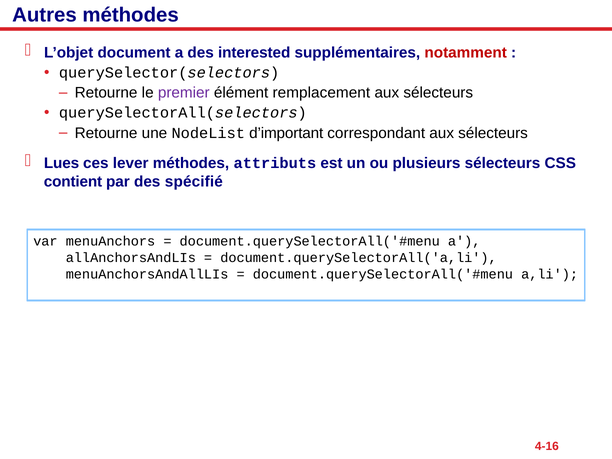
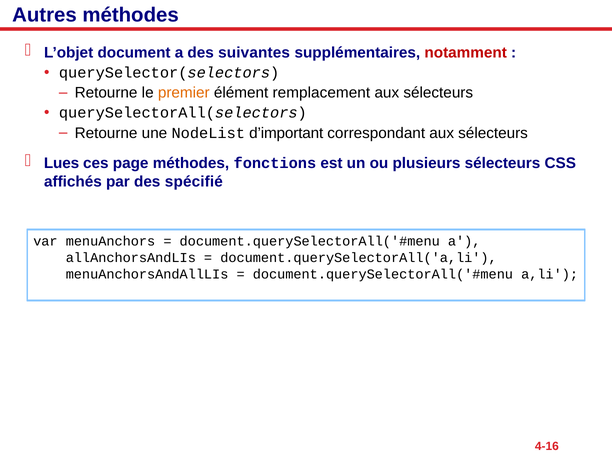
interested: interested -> suivantes
premier colour: purple -> orange
lever: lever -> page
attributs: attributs -> fonctions
contient: contient -> affichés
